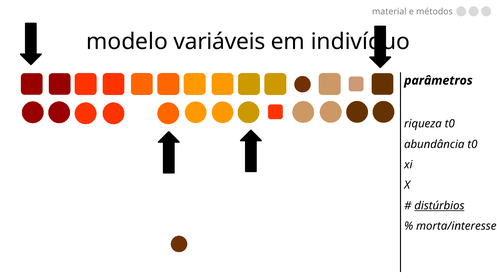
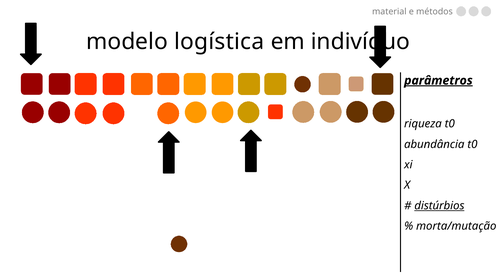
variáveis: variáveis -> logística
parâmetros underline: none -> present
morta/interesse: morta/interesse -> morta/mutação
